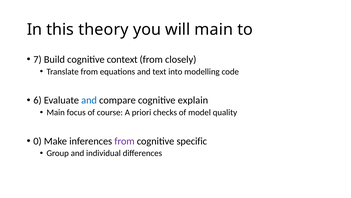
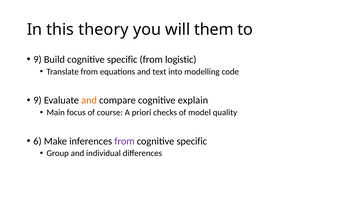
will main: main -> them
7 at (37, 59): 7 -> 9
Build cognitive context: context -> specific
closely: closely -> logistic
6 at (37, 100): 6 -> 9
and at (89, 100) colour: blue -> orange
0: 0 -> 6
